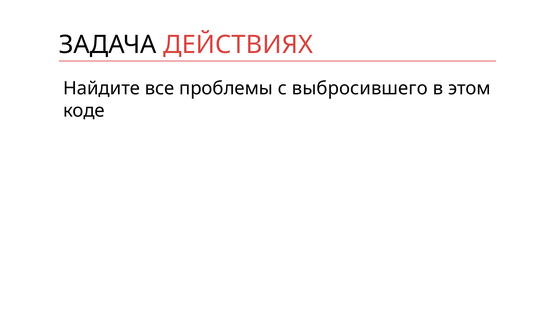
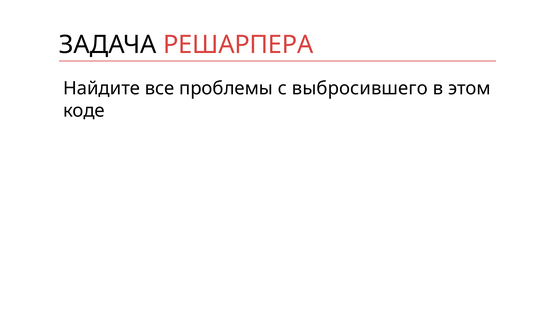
ДЕЙСТВИЯХ: ДЕЙСТВИЯХ -> РЕШАРПЕРА
